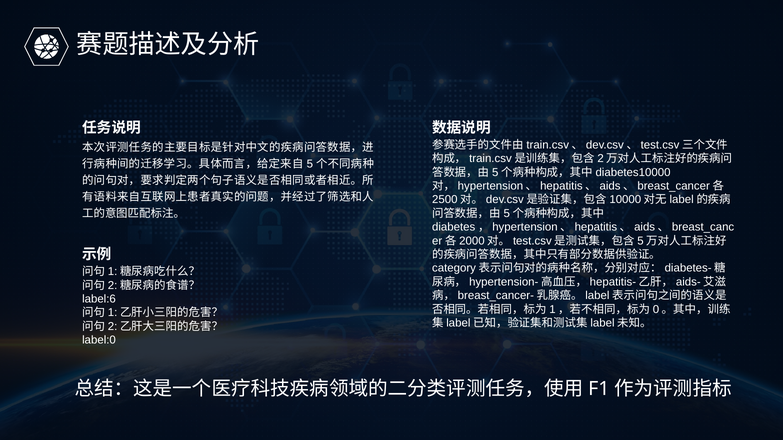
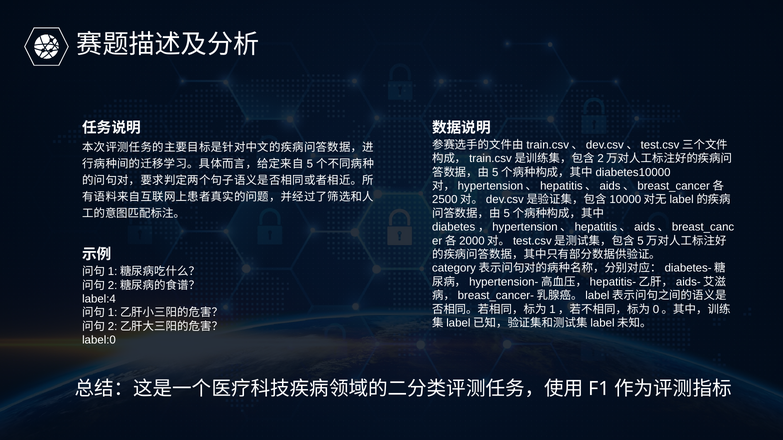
label:6: label:6 -> label:4
